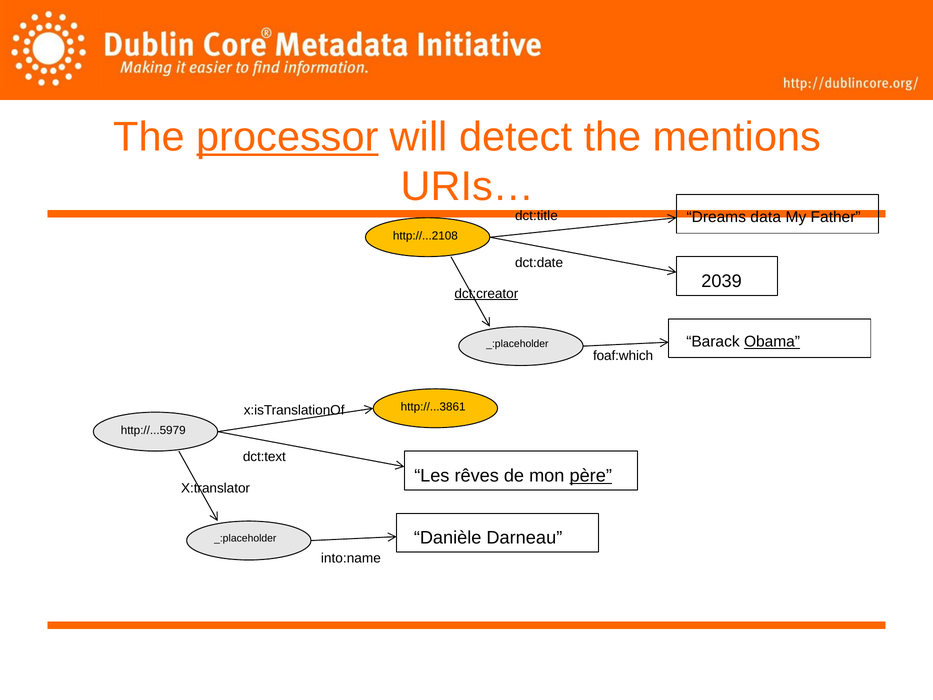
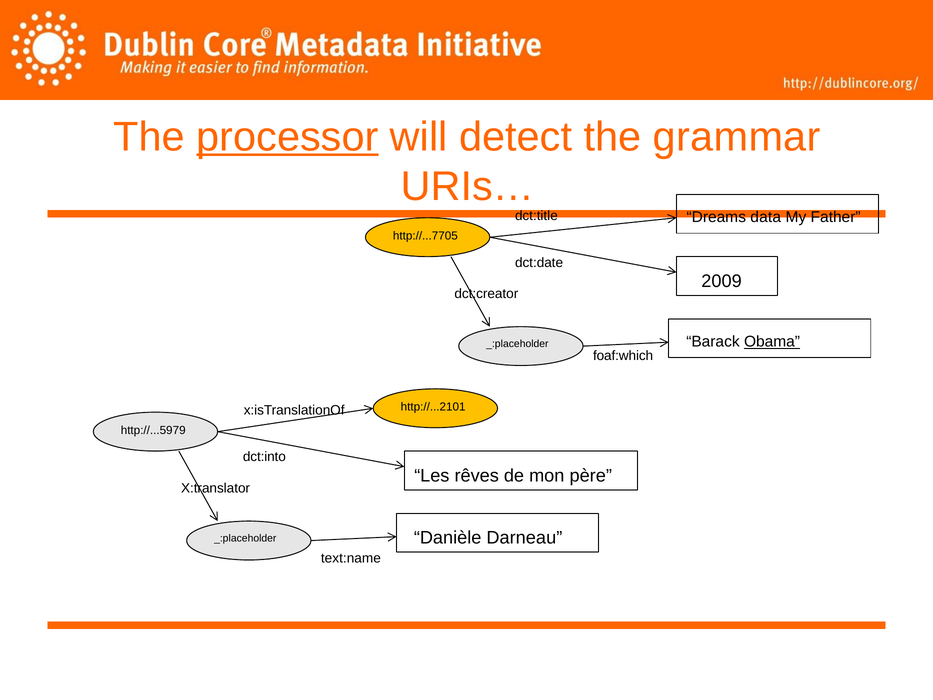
mentions: mentions -> grammar
http://...2108: http://...2108 -> http://...7705
2039: 2039 -> 2009
dct:creator underline: present -> none
http://...3861: http://...3861 -> http://...2101
dct:text: dct:text -> dct:into
père underline: present -> none
into:name: into:name -> text:name
